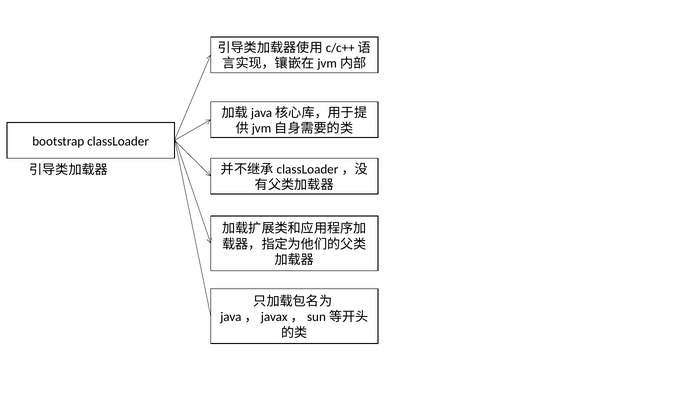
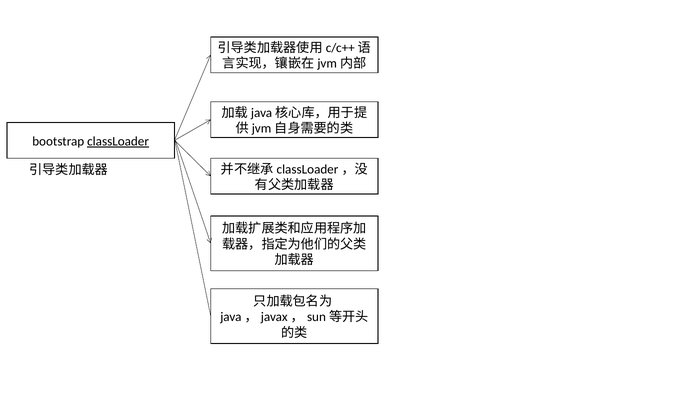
classLoader underline: none -> present
